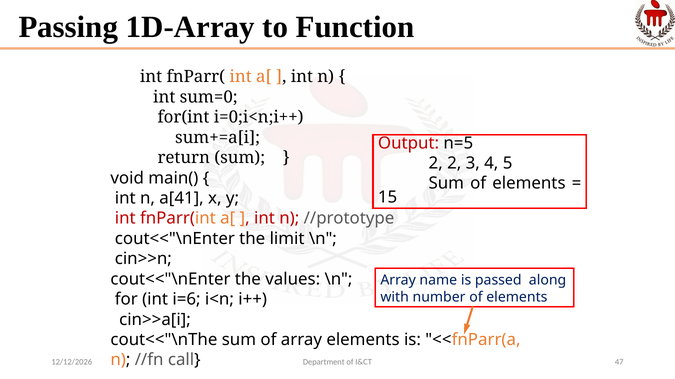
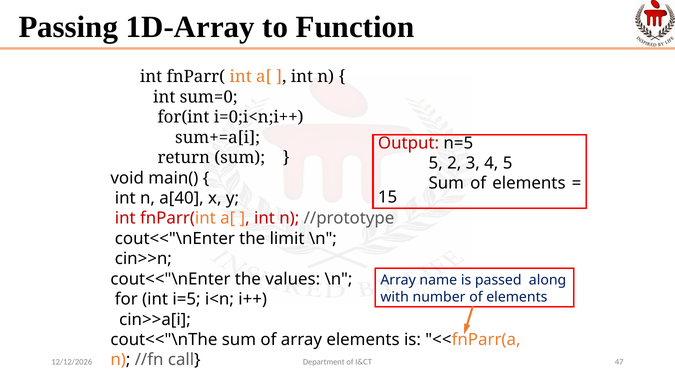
2 at (436, 163): 2 -> 5
a[41: a[41 -> a[40
i=6: i=6 -> i=5
